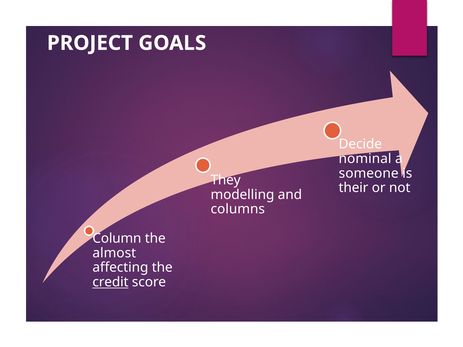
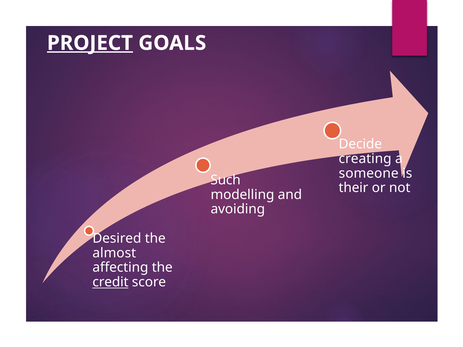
PROJECT underline: none -> present
nominal: nominal -> creating
They: They -> Such
columns: columns -> avoiding
Column: Column -> Desired
